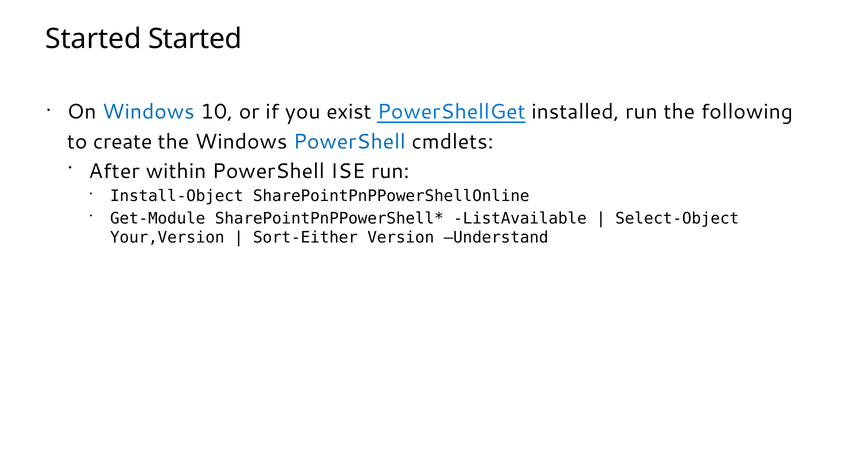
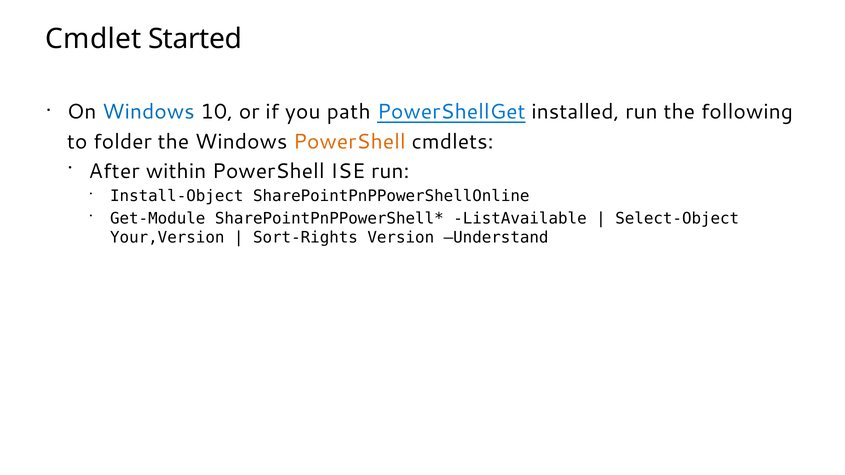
Started at (94, 39): Started -> Cmdlet
exist: exist -> path
create: create -> folder
PowerShell at (349, 142) colour: blue -> orange
Sort-Either: Sort-Either -> Sort-Rights
